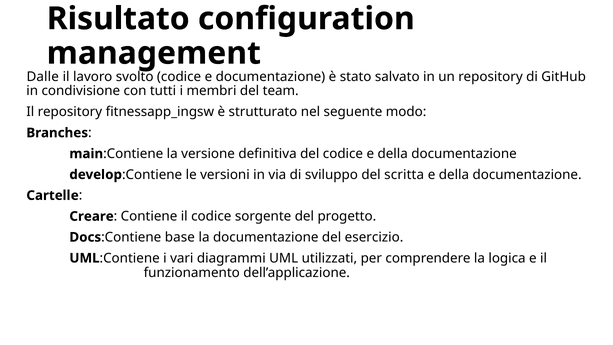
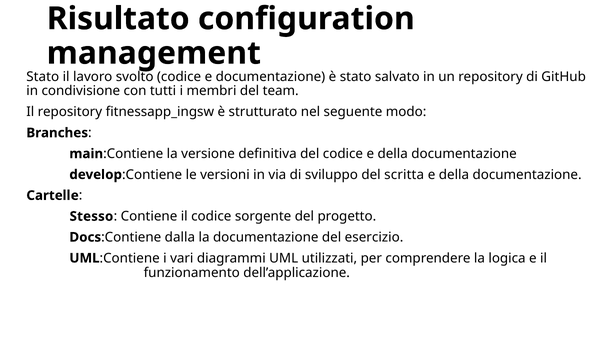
Dalle at (43, 77): Dalle -> Stato
Creare: Creare -> Stesso
base: base -> dalla
